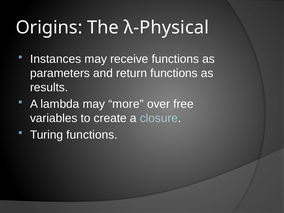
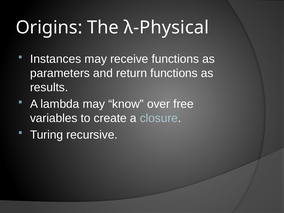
more: more -> know
Turing functions: functions -> recursive
